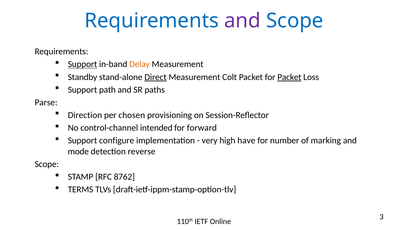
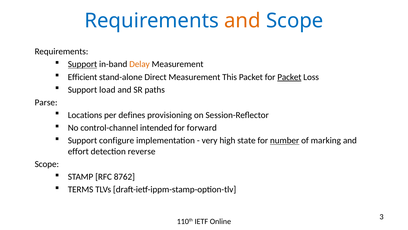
and at (242, 21) colour: purple -> orange
Standby: Standby -> Efficient
Direct underline: present -> none
Colt: Colt -> This
path: path -> load
Direction: Direction -> Locations
chosen: chosen -> defines
have: have -> state
number underline: none -> present
mode: mode -> effort
